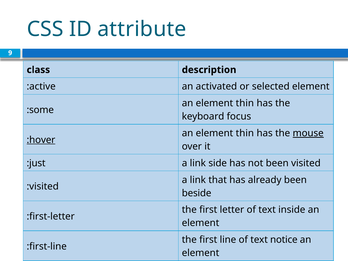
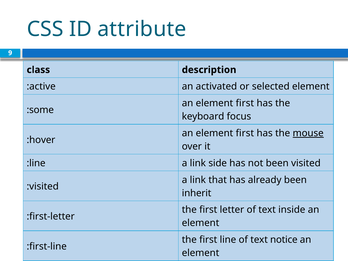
thin at (245, 103): thin -> first
thin at (245, 133): thin -> first
:hover underline: present -> none
:just: :just -> :line
beside: beside -> inherit
